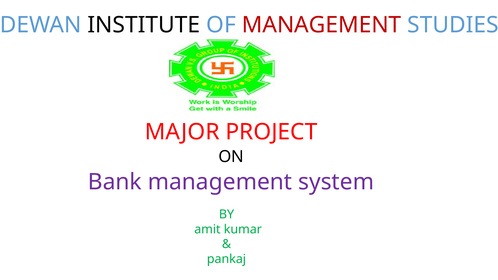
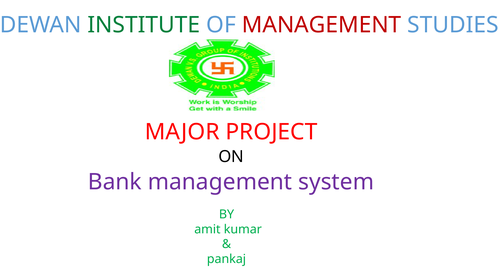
INSTITUTE colour: black -> green
